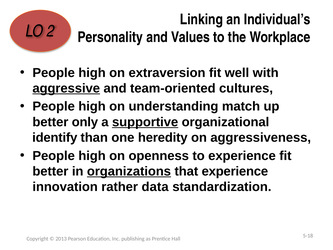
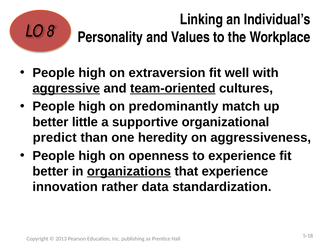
2: 2 -> 8
team-oriented underline: none -> present
understanding: understanding -> predominantly
only: only -> little
supportive underline: present -> none
identify: identify -> predict
